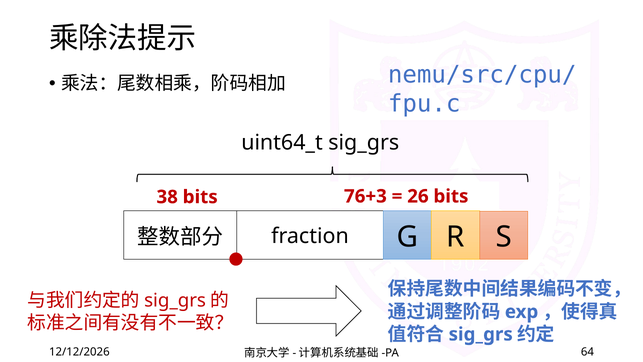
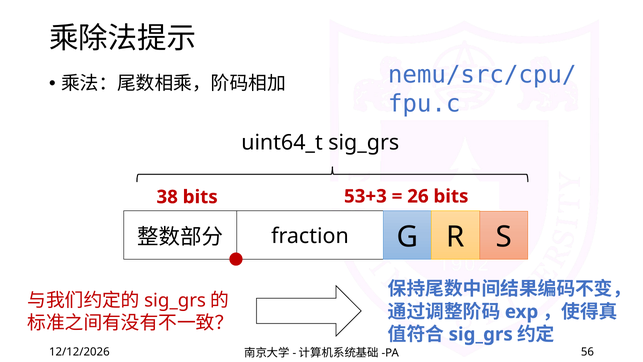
76+3: 76+3 -> 53+3
64: 64 -> 56
